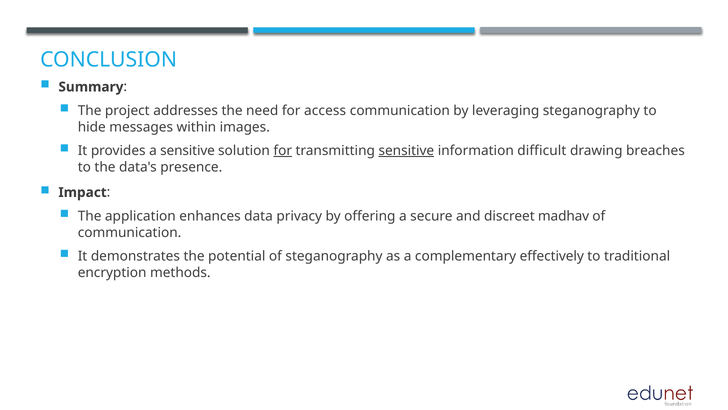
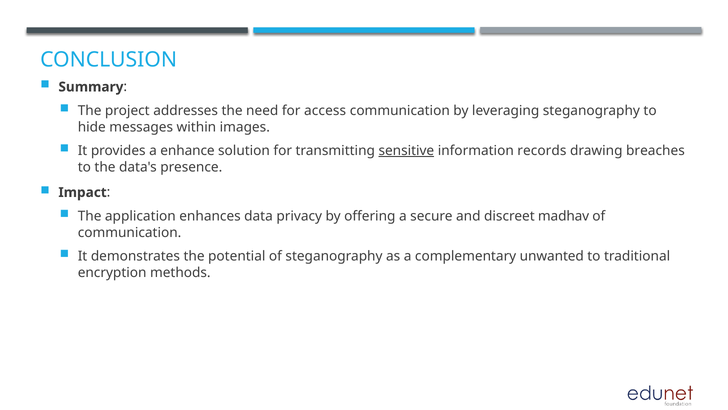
a sensitive: sensitive -> enhance
for at (283, 151) underline: present -> none
difficult: difficult -> records
effectively: effectively -> unwanted
